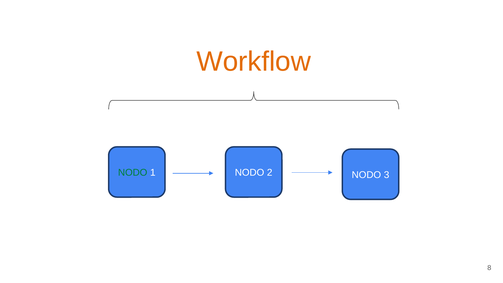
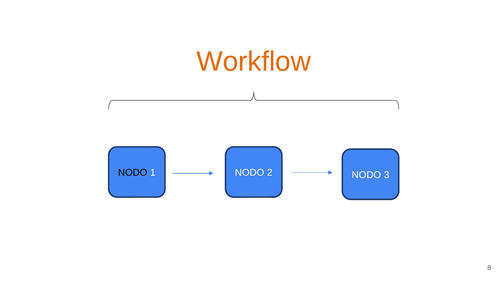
NODO at (133, 173) colour: green -> black
